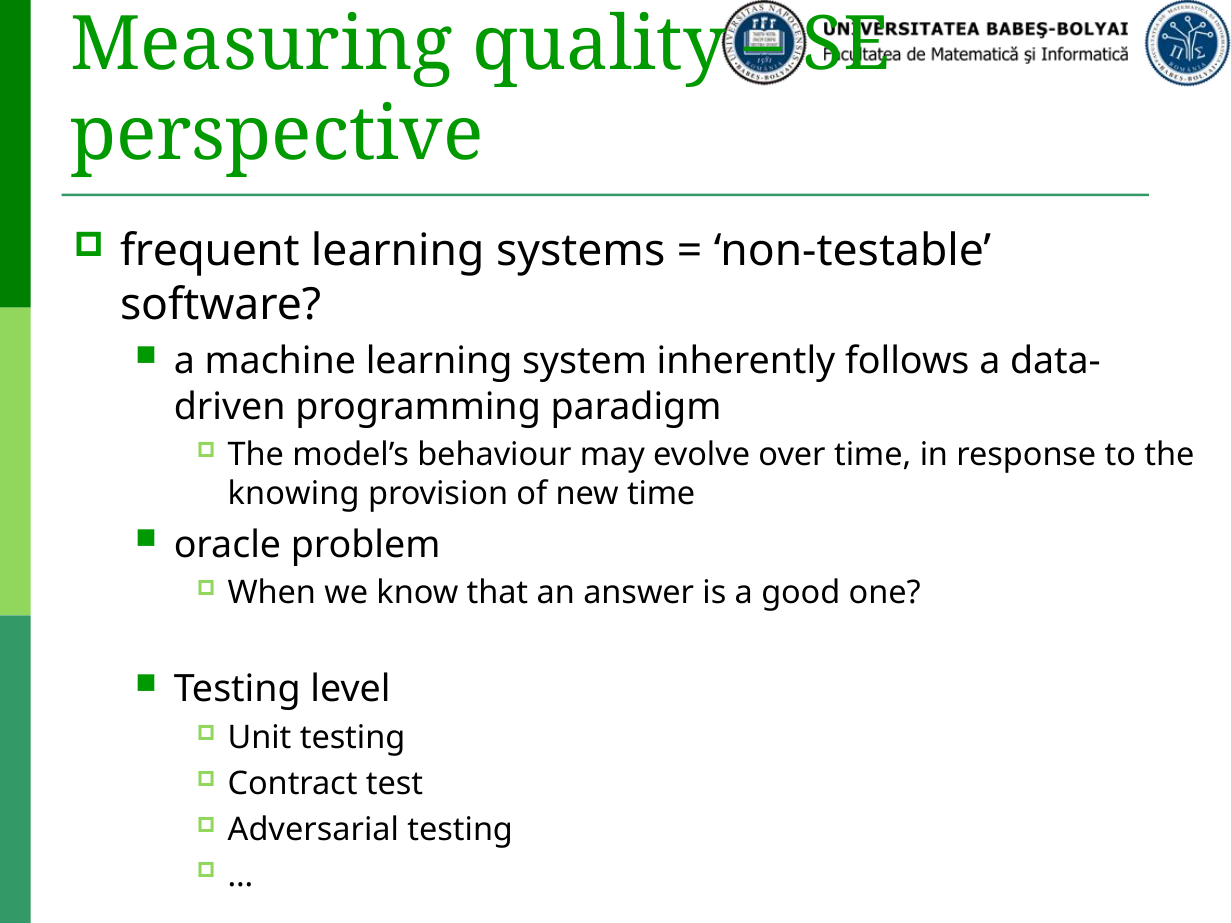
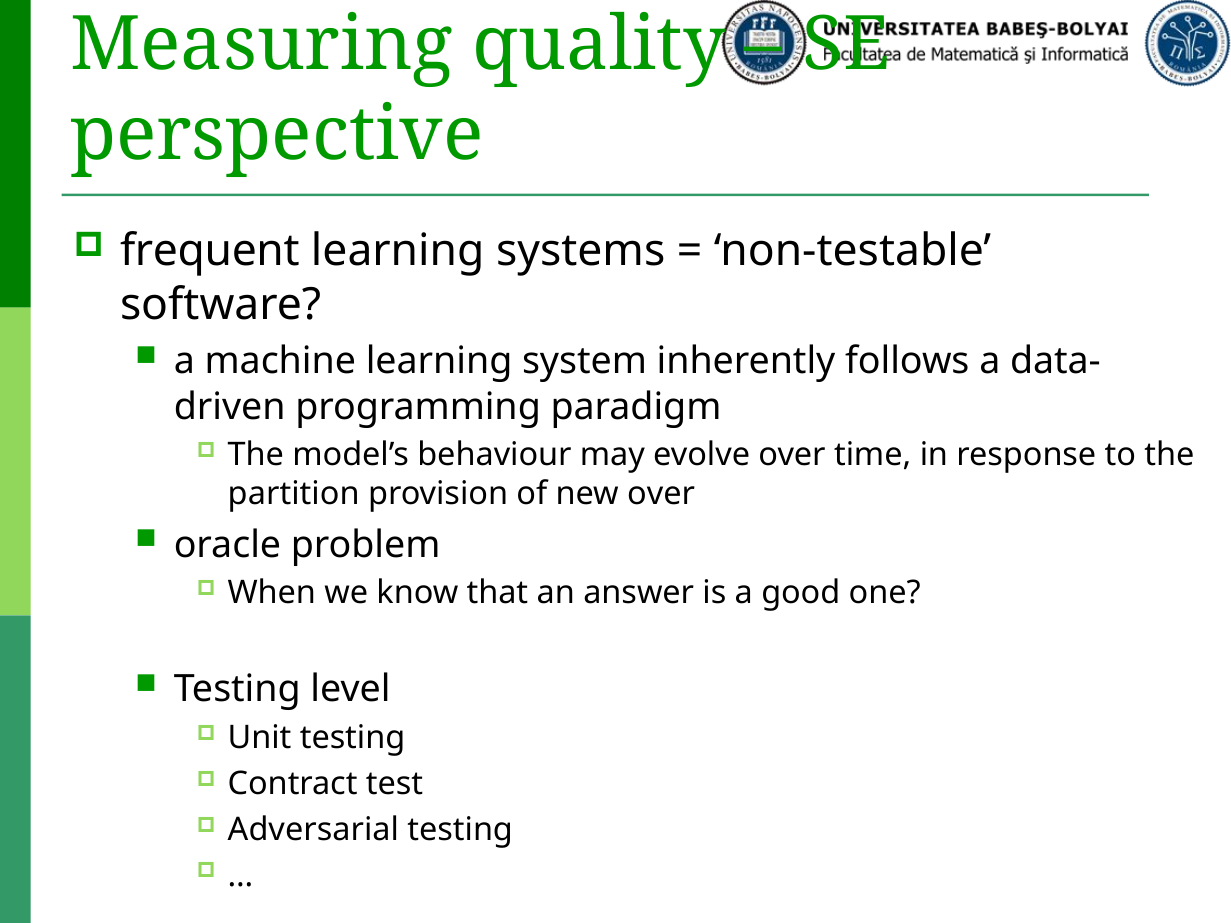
knowing: knowing -> partition
new time: time -> over
